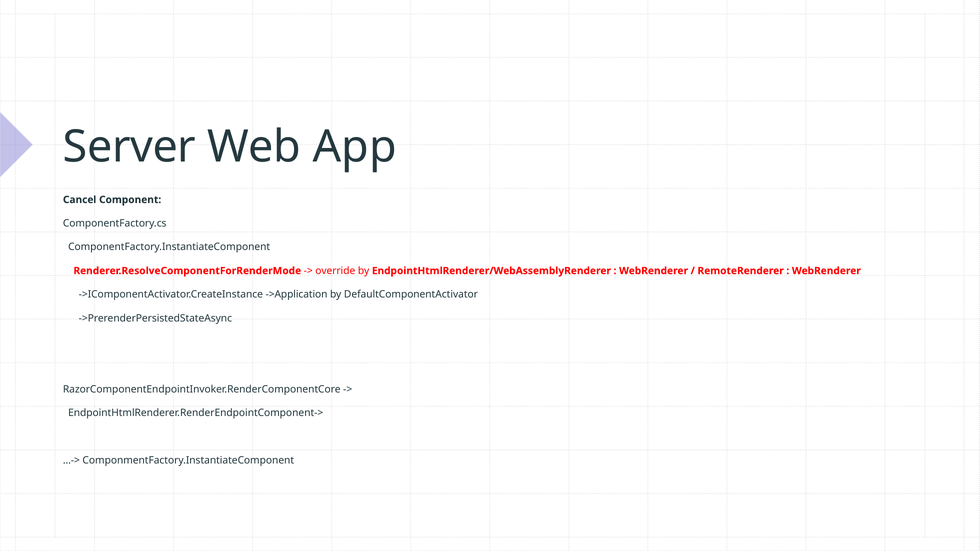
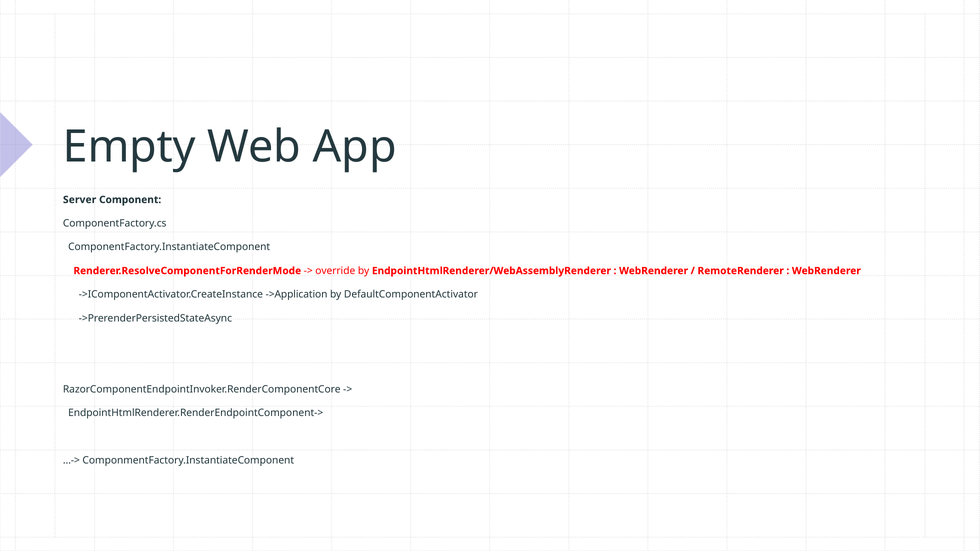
Server: Server -> Empty
Cancel: Cancel -> Server
